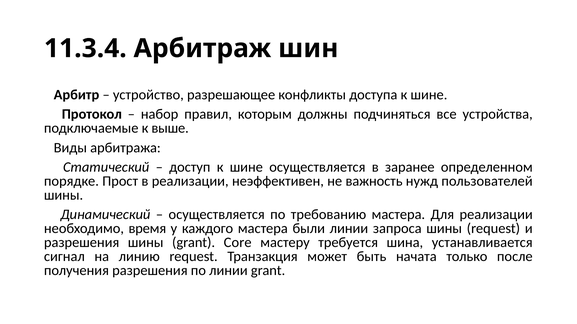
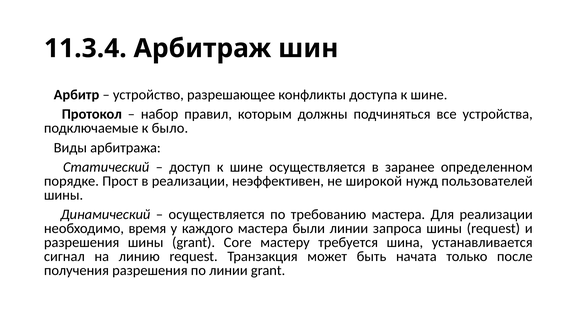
выше: выше -> было
важность: важность -> широкой
